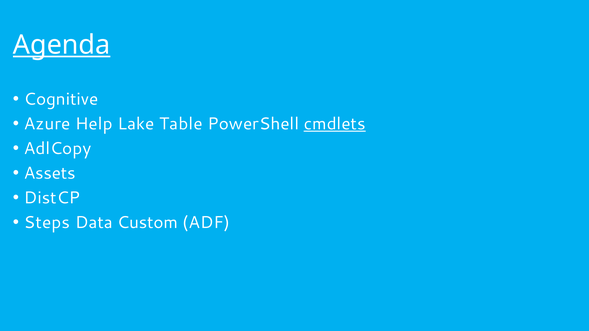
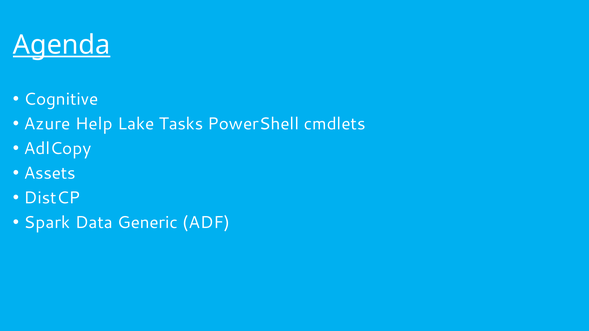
Table: Table -> Tasks
cmdlets underline: present -> none
Steps: Steps -> Spark
Custom: Custom -> Generic
